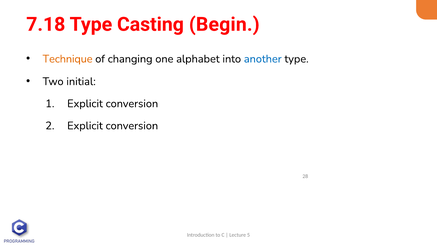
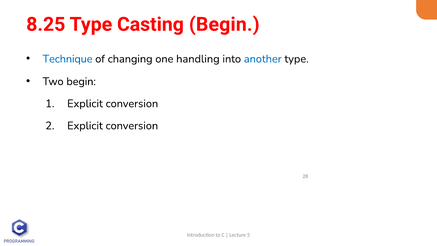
7.18: 7.18 -> 8.25
Technique colour: orange -> blue
alphabet: alphabet -> handling
Two initial: initial -> begin
